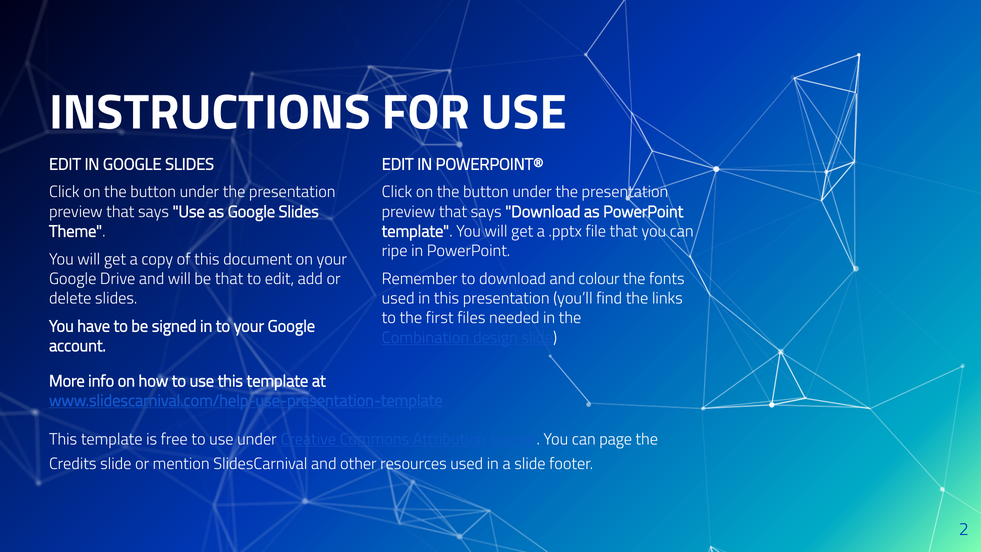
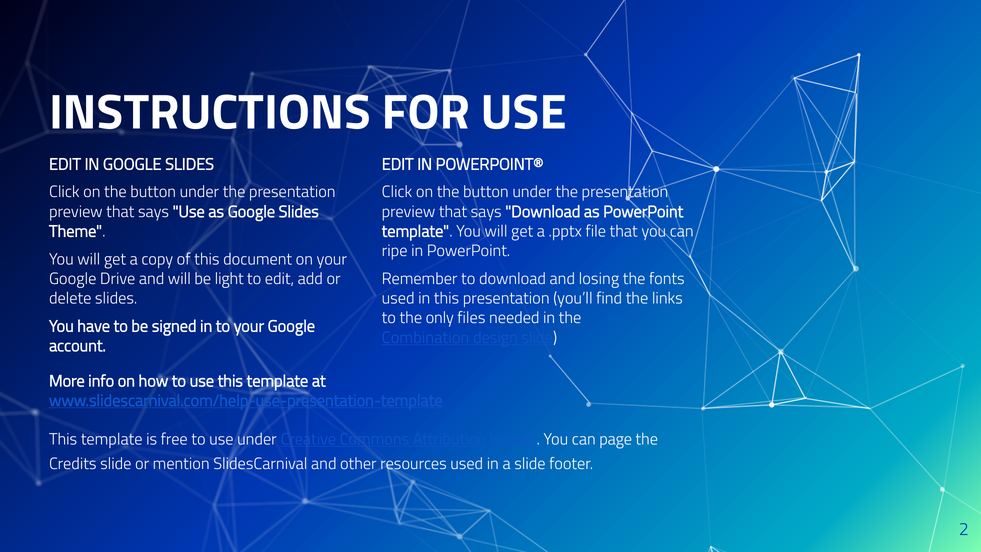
be that: that -> light
colour: colour -> losing
first: first -> only
